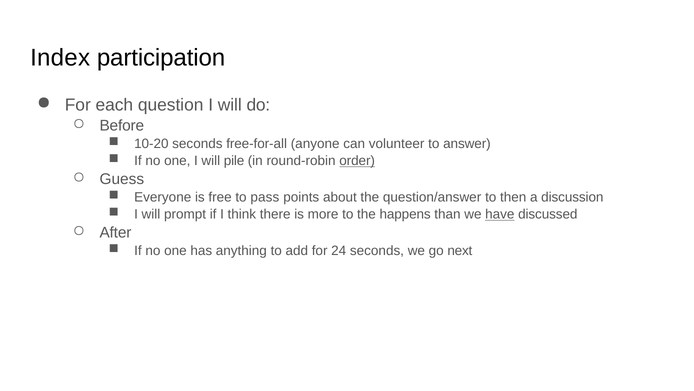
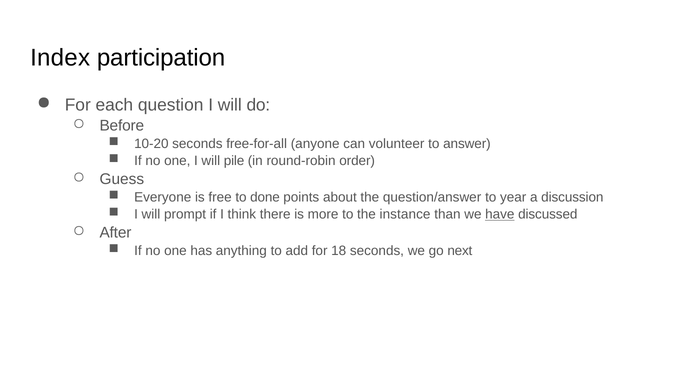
order underline: present -> none
pass: pass -> done
then: then -> year
happens: happens -> instance
24: 24 -> 18
